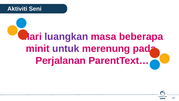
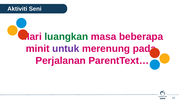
luangkan colour: purple -> green
